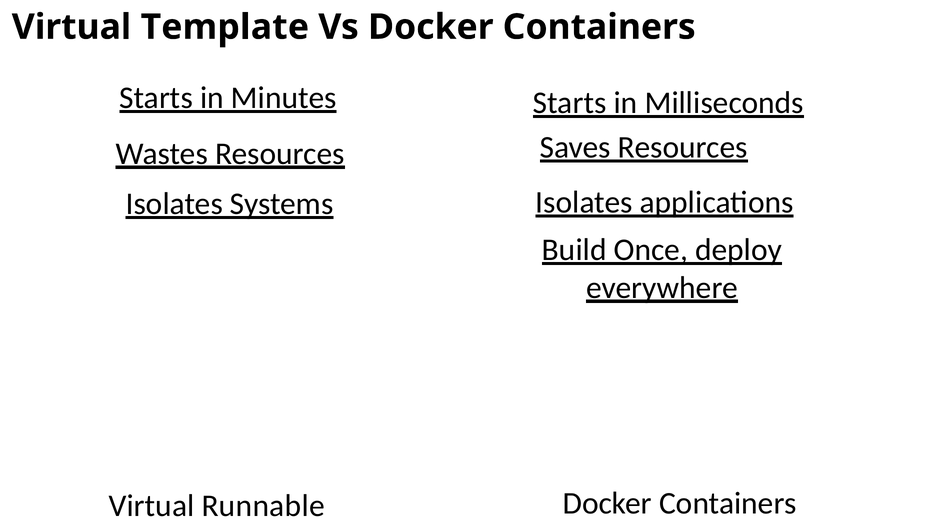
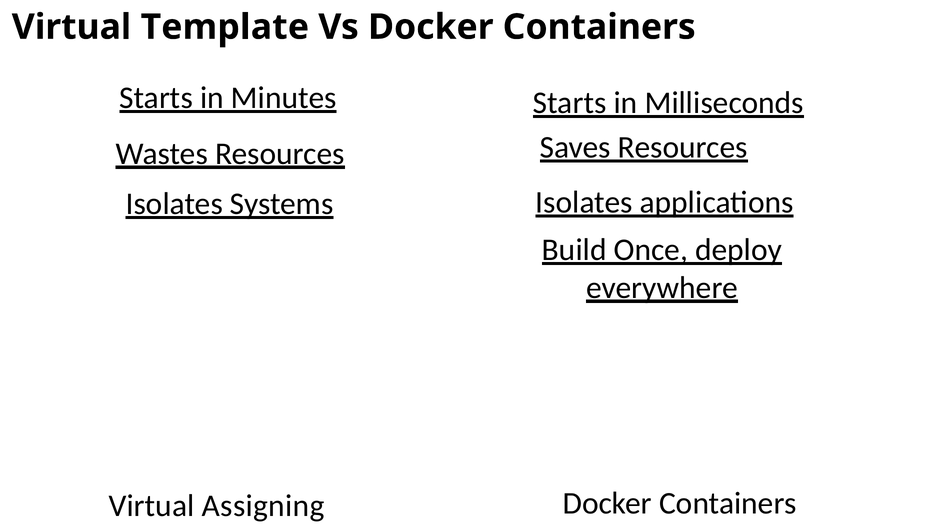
Runnable: Runnable -> Assigning
